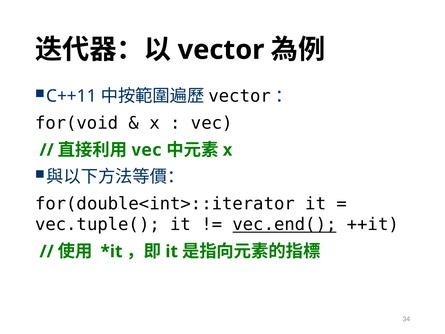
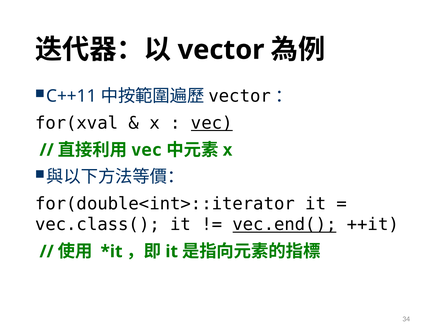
for(void: for(void -> for(xval
vec underline: none -> present
vec.tuple(: vec.tuple( -> vec.class(
